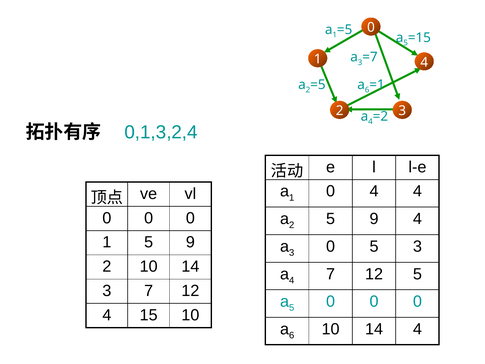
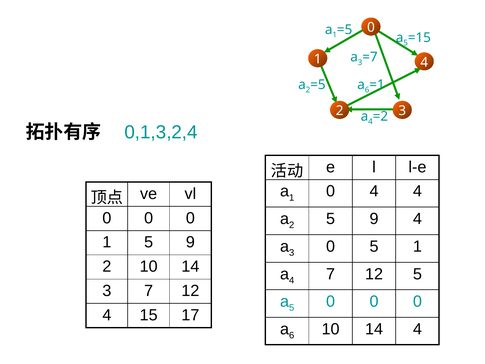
5 3: 3 -> 1
15 10: 10 -> 17
